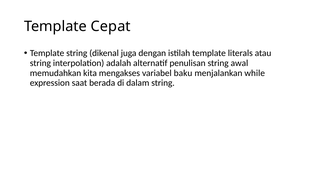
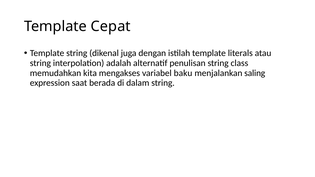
awal: awal -> class
while: while -> saling
